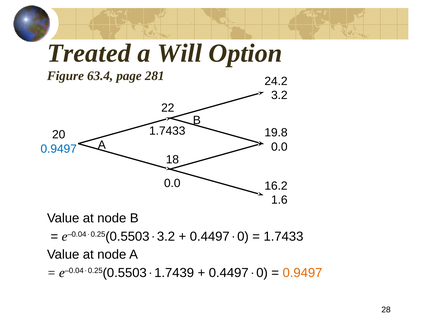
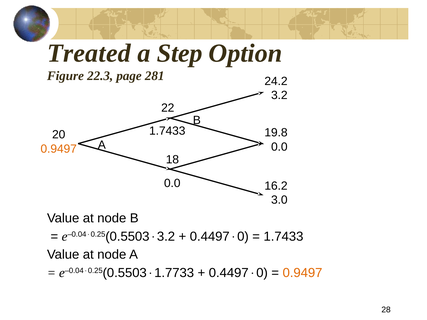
Will: Will -> Step
63.4: 63.4 -> 22.3
0.9497 at (59, 149) colour: blue -> orange
1.6: 1.6 -> 3.0
1.7439: 1.7439 -> 1.7733
